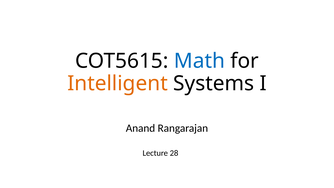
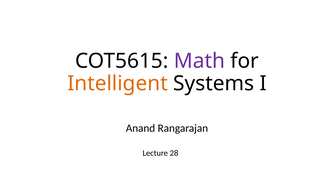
Math colour: blue -> purple
